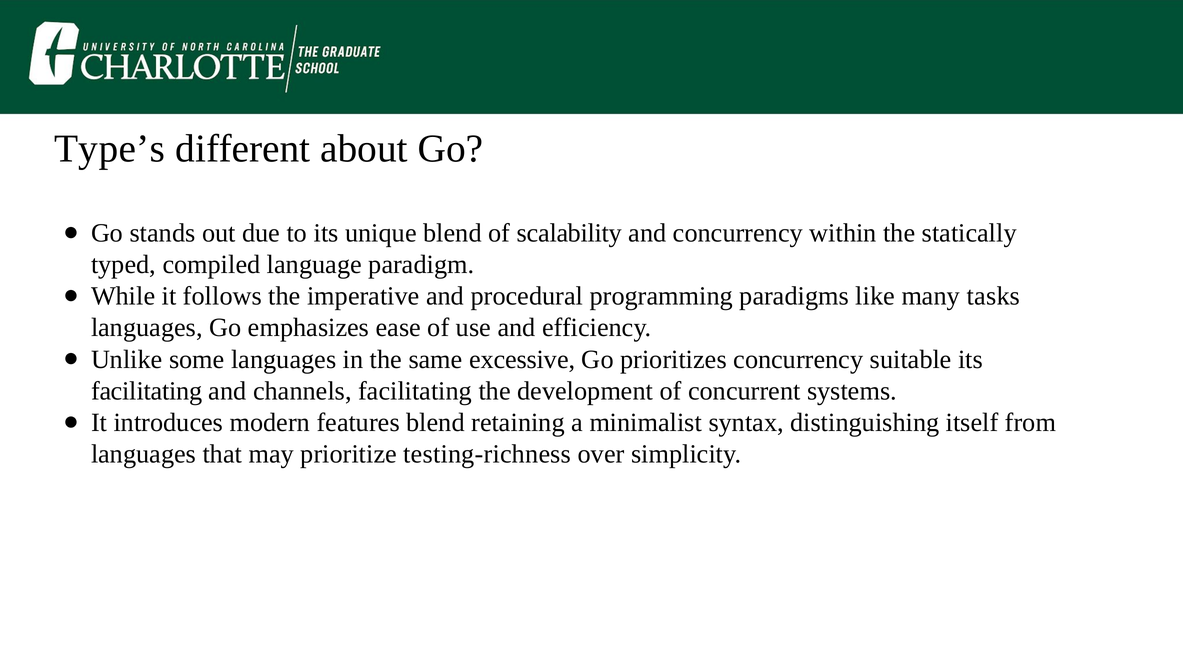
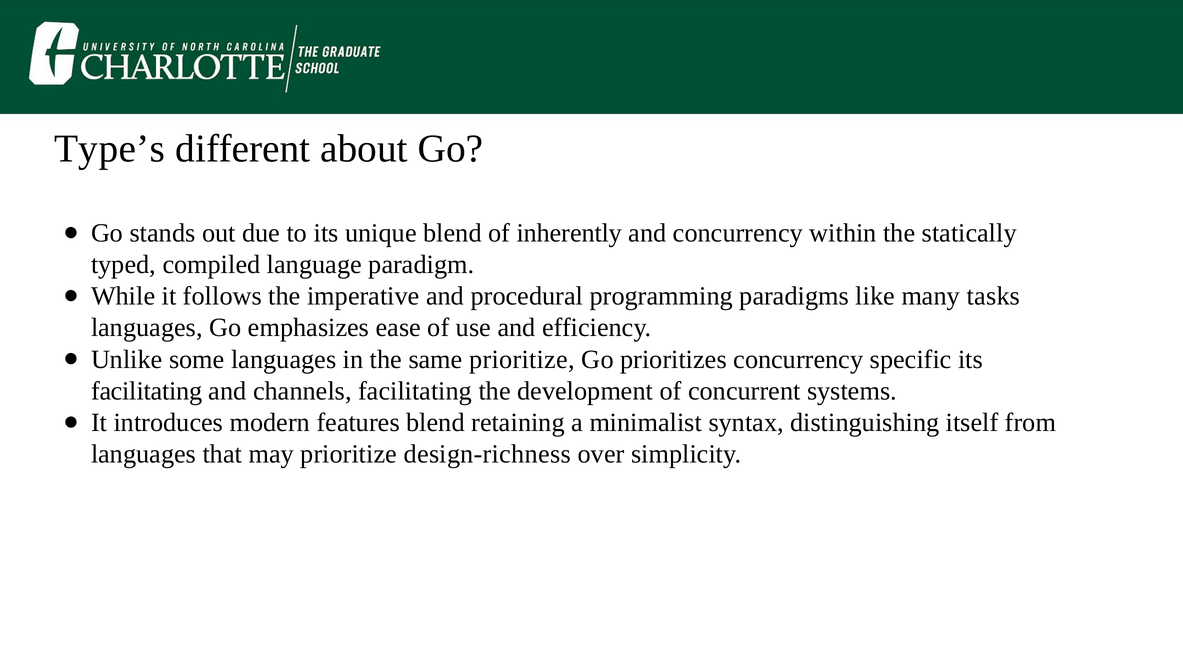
scalability: scalability -> inherently
same excessive: excessive -> prioritize
suitable: suitable -> specific
testing-richness: testing-richness -> design-richness
